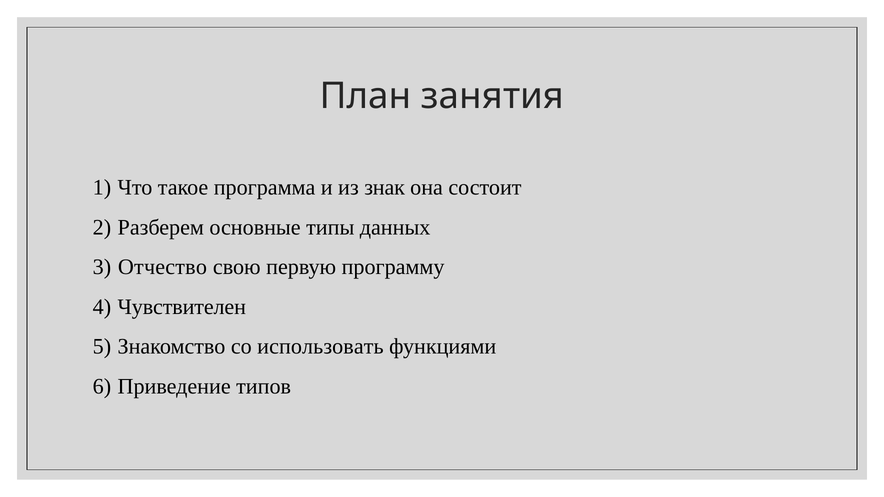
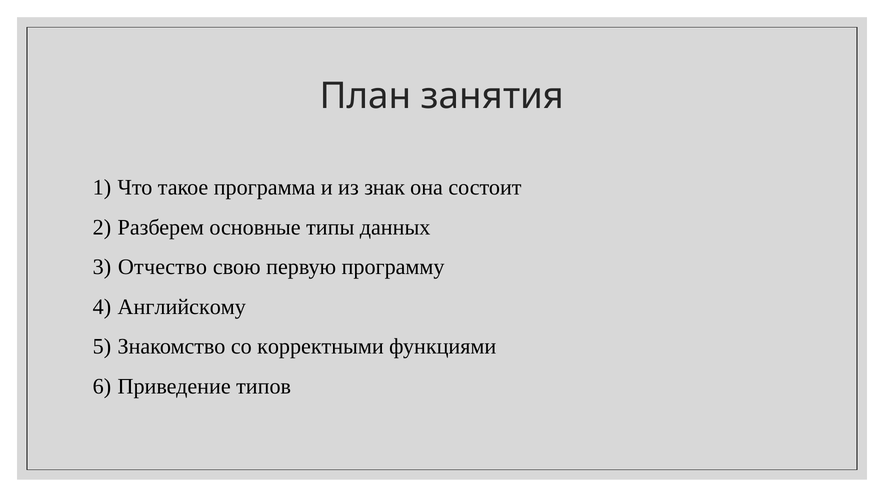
Чувствителен: Чувствителен -> Английскому
использовать: использовать -> корректными
